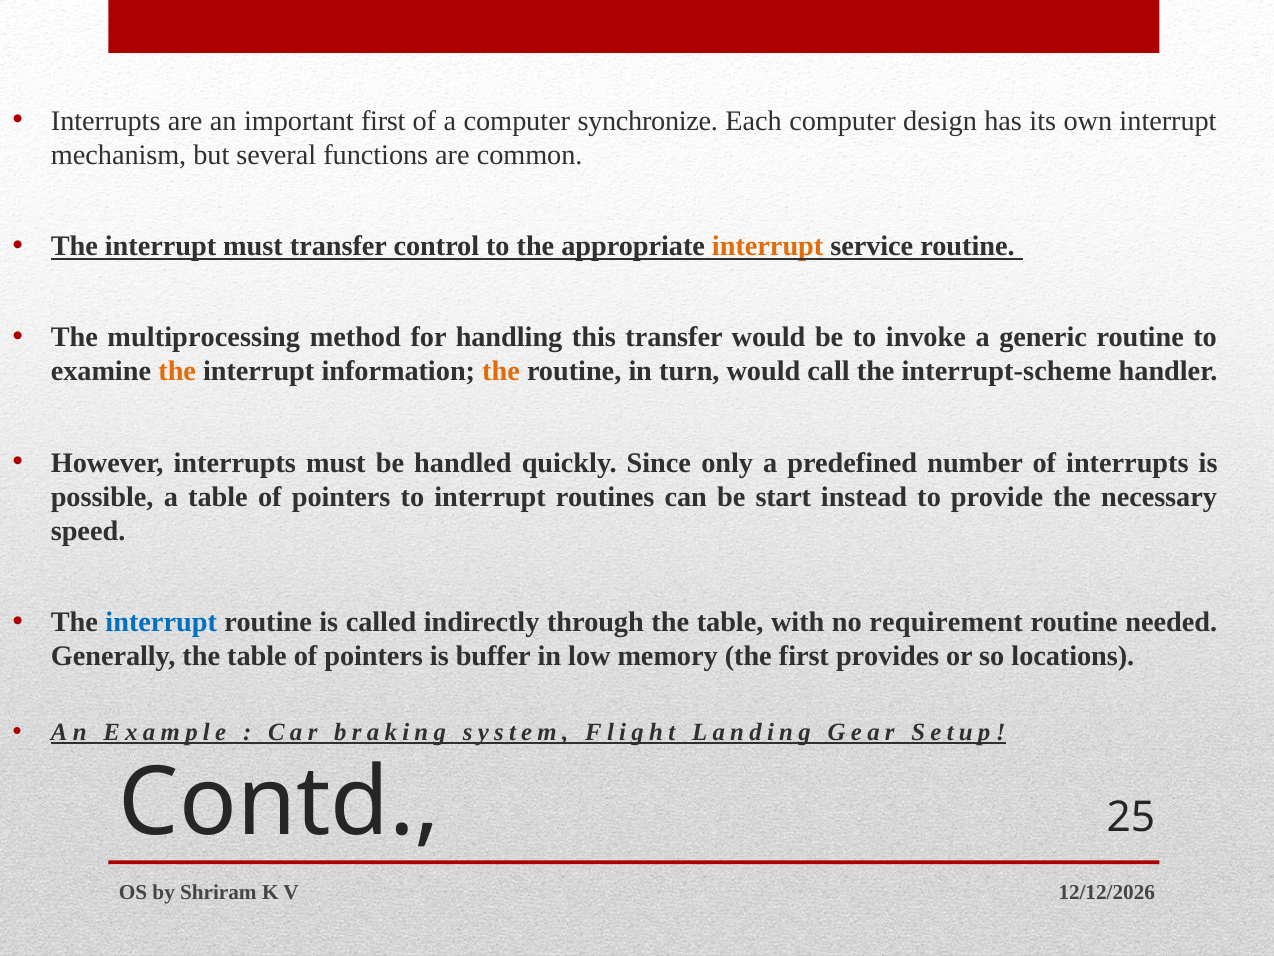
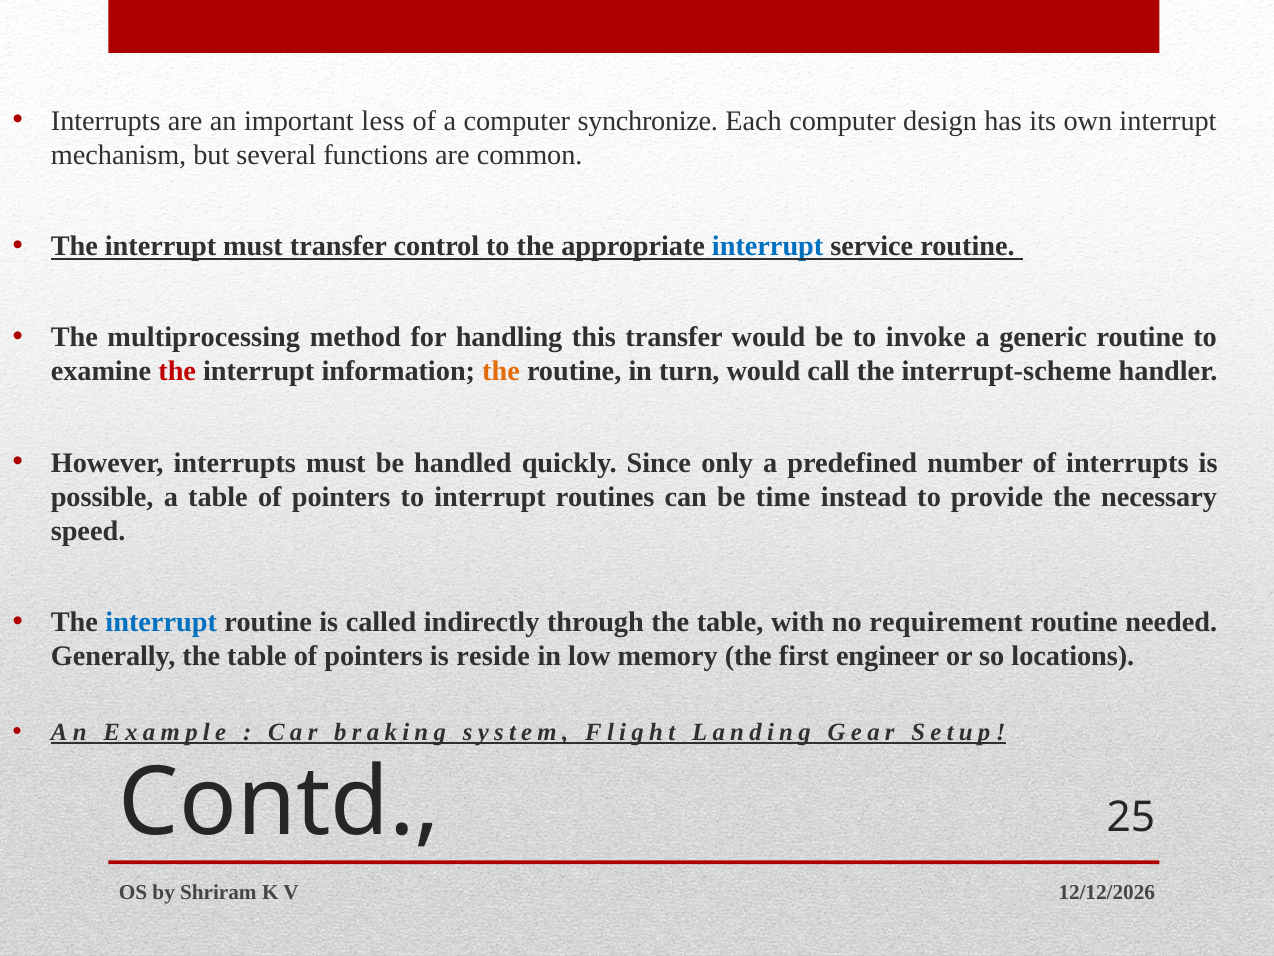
important first: first -> less
interrupt at (768, 246) colour: orange -> blue
the at (177, 371) colour: orange -> red
start: start -> time
buffer: buffer -> reside
provides: provides -> engineer
